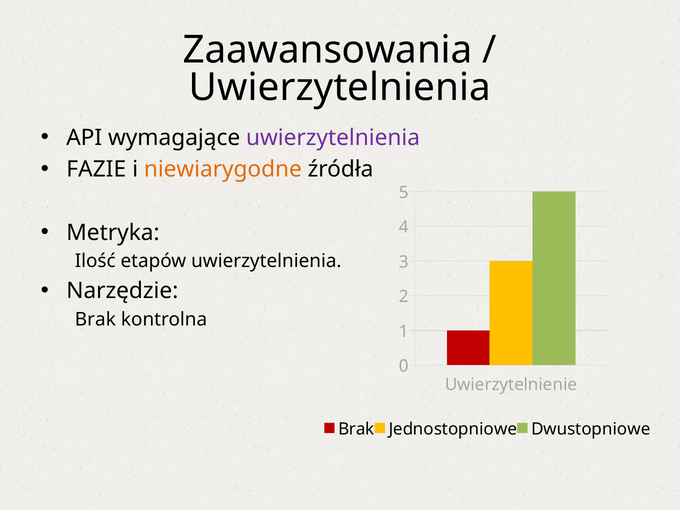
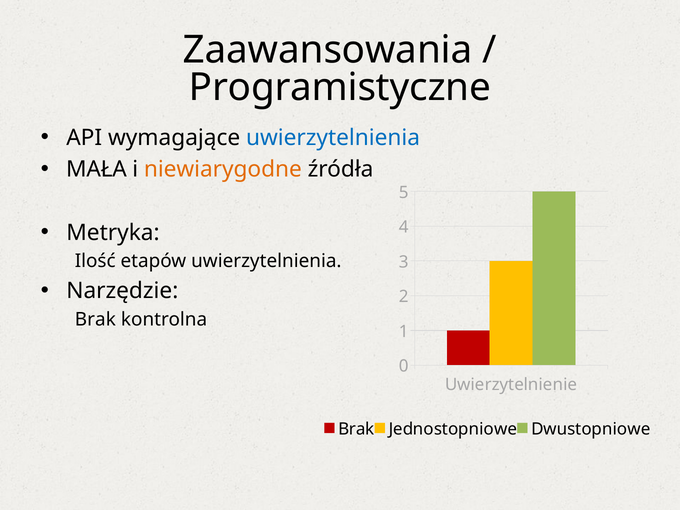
Uwierzytelnienia at (340, 87): Uwierzytelnienia -> Programistyczne
uwierzytelnienia at (333, 138) colour: purple -> blue
FAZIE: FAZIE -> MAŁA
